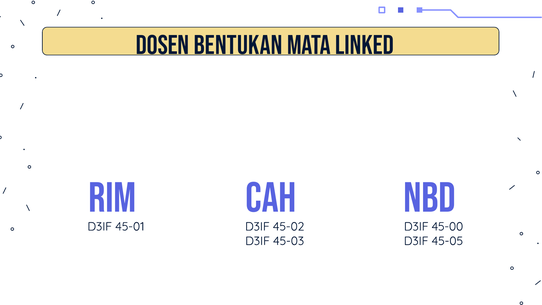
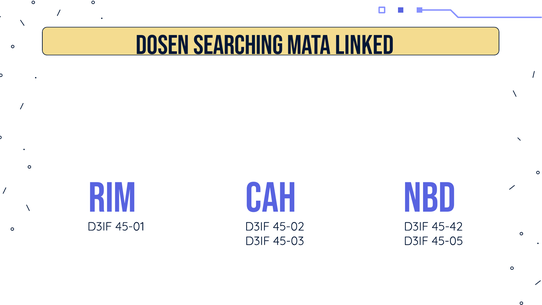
BENTUKAN: BENTUKAN -> SEARCHING
45-00: 45-00 -> 45-42
